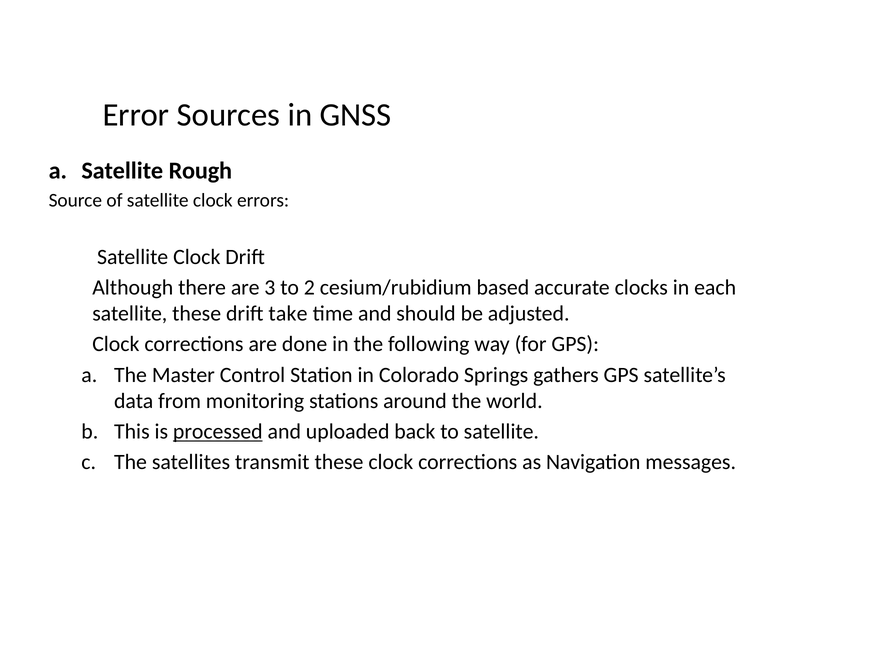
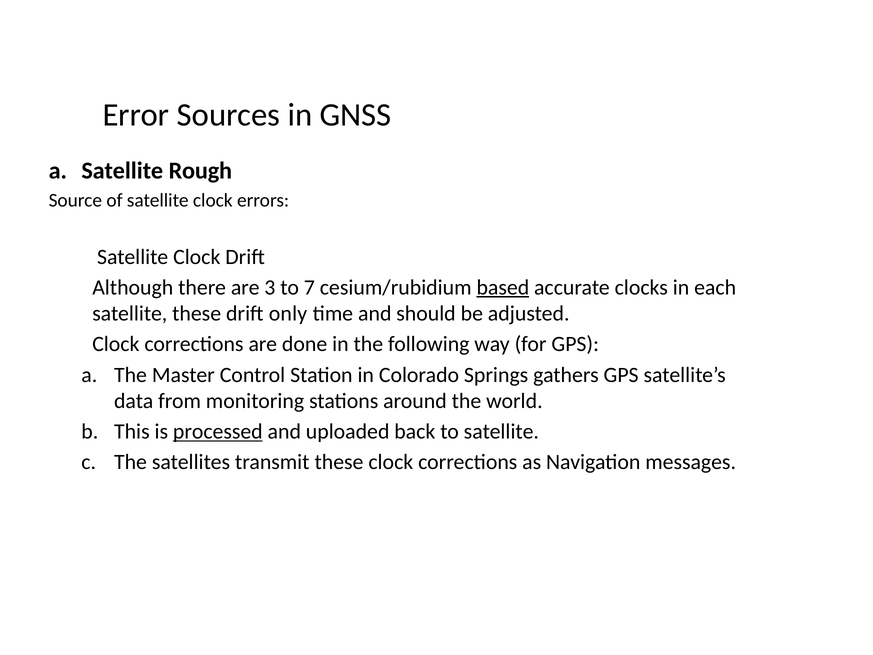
2: 2 -> 7
based underline: none -> present
take: take -> only
